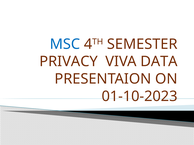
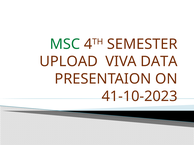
MSC colour: blue -> green
PRIVACY: PRIVACY -> UPLOAD
01-10-2023: 01-10-2023 -> 41-10-2023
